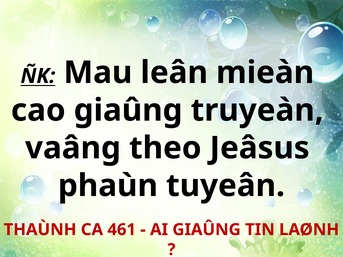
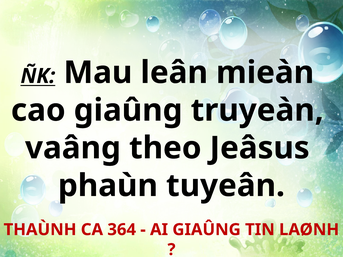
461: 461 -> 364
